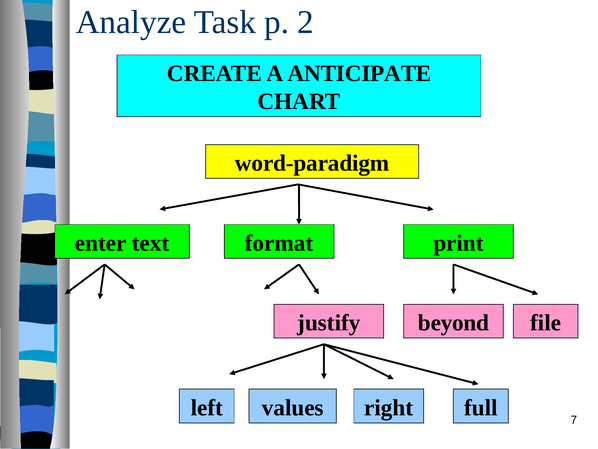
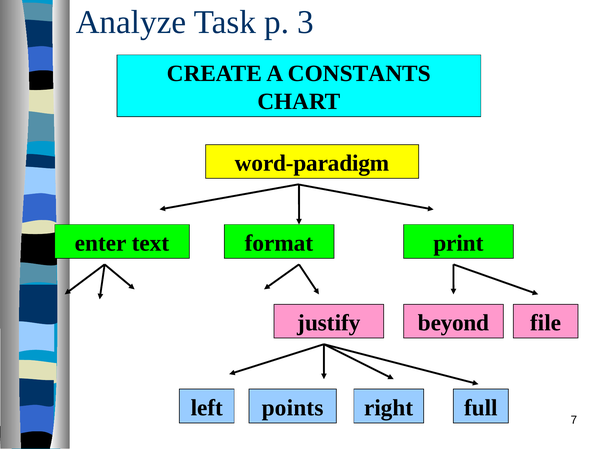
2: 2 -> 3
ANTICIPATE: ANTICIPATE -> CONSTANTS
values: values -> points
